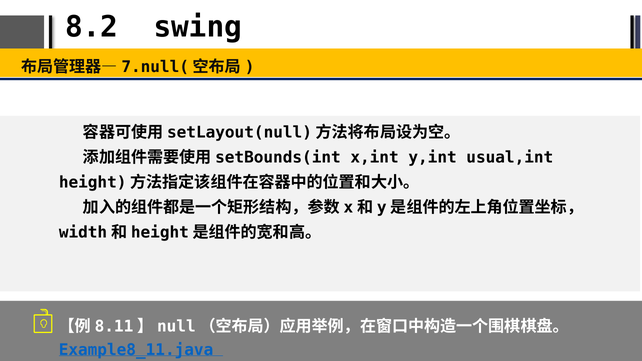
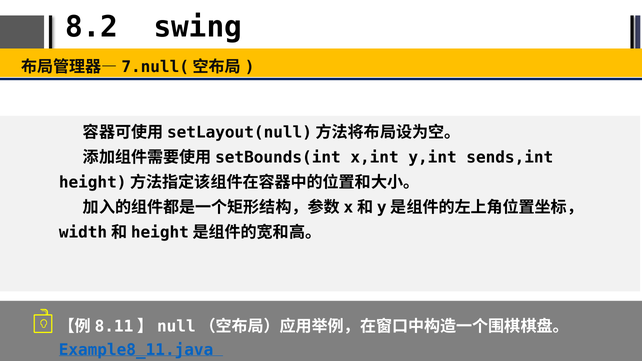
usual,int: usual,int -> sends,int
